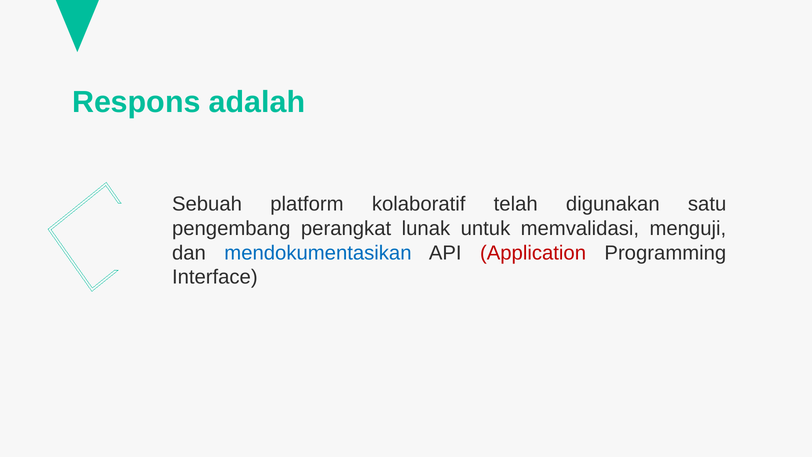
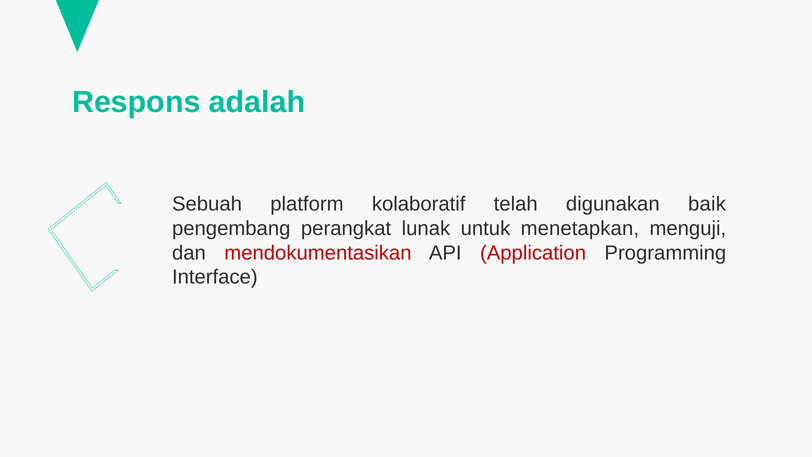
satu: satu -> baik
memvalidasi: memvalidasi -> menetapkan
mendokumentasikan colour: blue -> red
